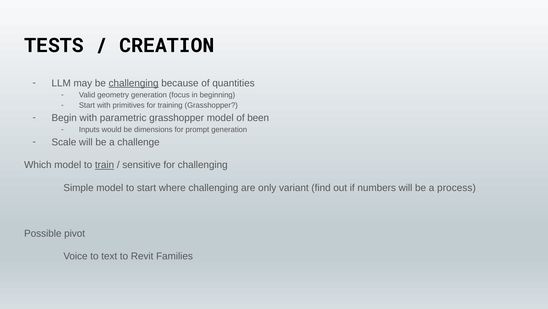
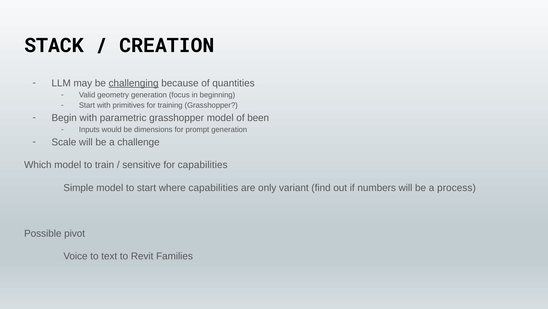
TESTS: TESTS -> STACK
train underline: present -> none
for challenging: challenging -> capabilities
where challenging: challenging -> capabilities
